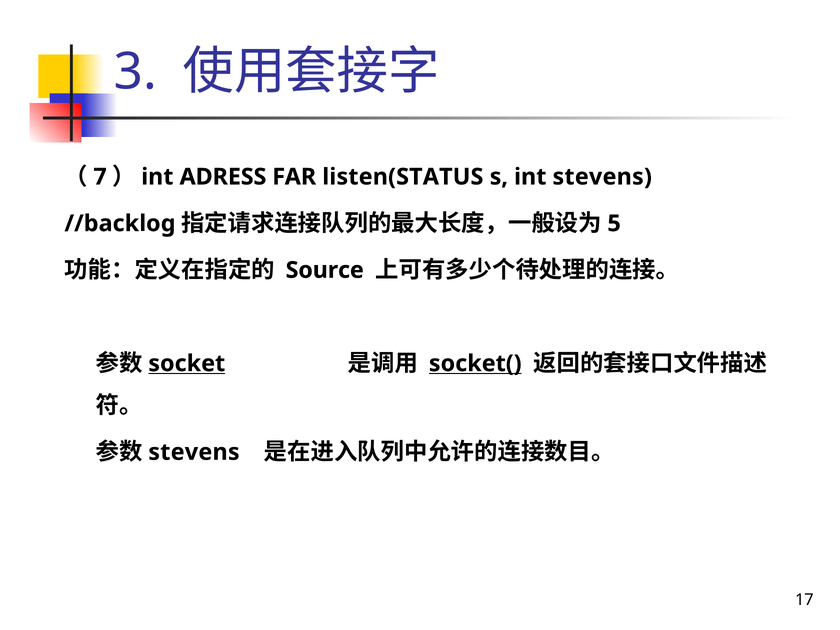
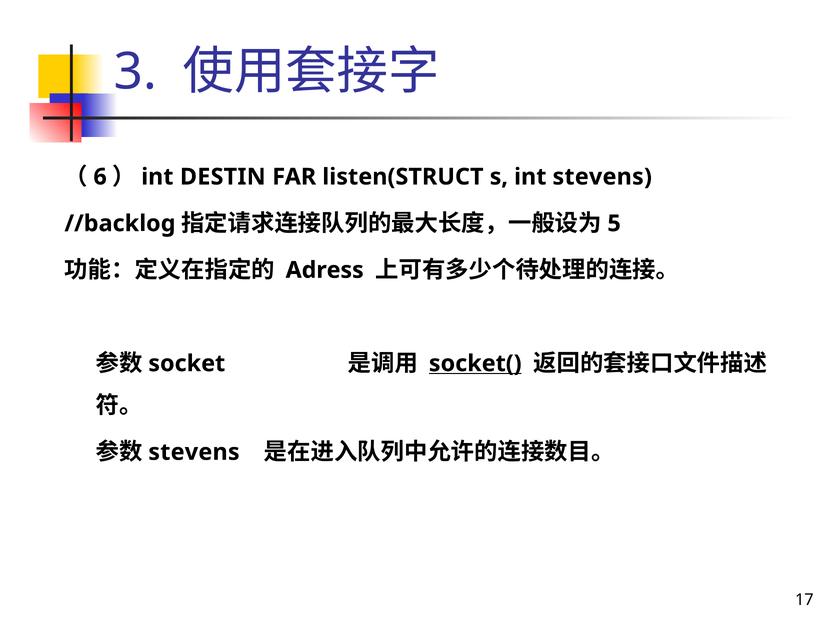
7: 7 -> 6
ADRESS: ADRESS -> DESTIN
listen(STATUS: listen(STATUS -> listen(STRUCT
Source: Source -> Adress
socket underline: present -> none
